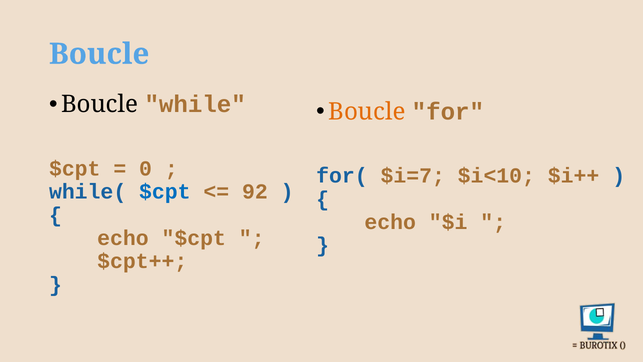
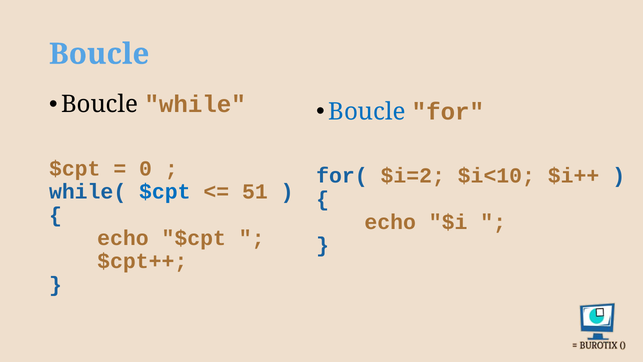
Boucle at (367, 112) colour: orange -> blue
$i=7: $i=7 -> $i=2
92: 92 -> 51
